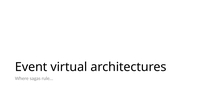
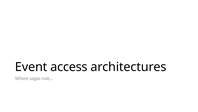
virtual: virtual -> access
